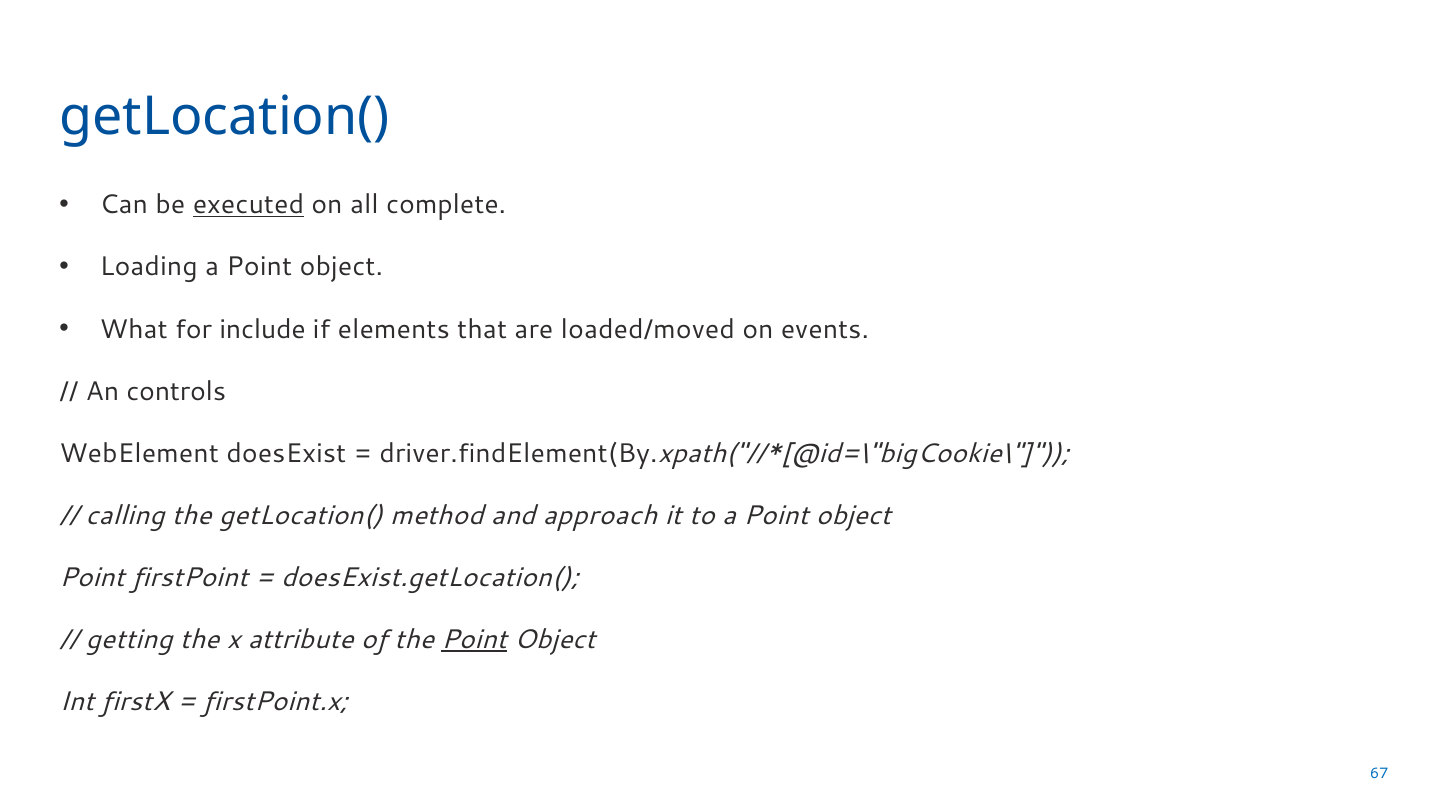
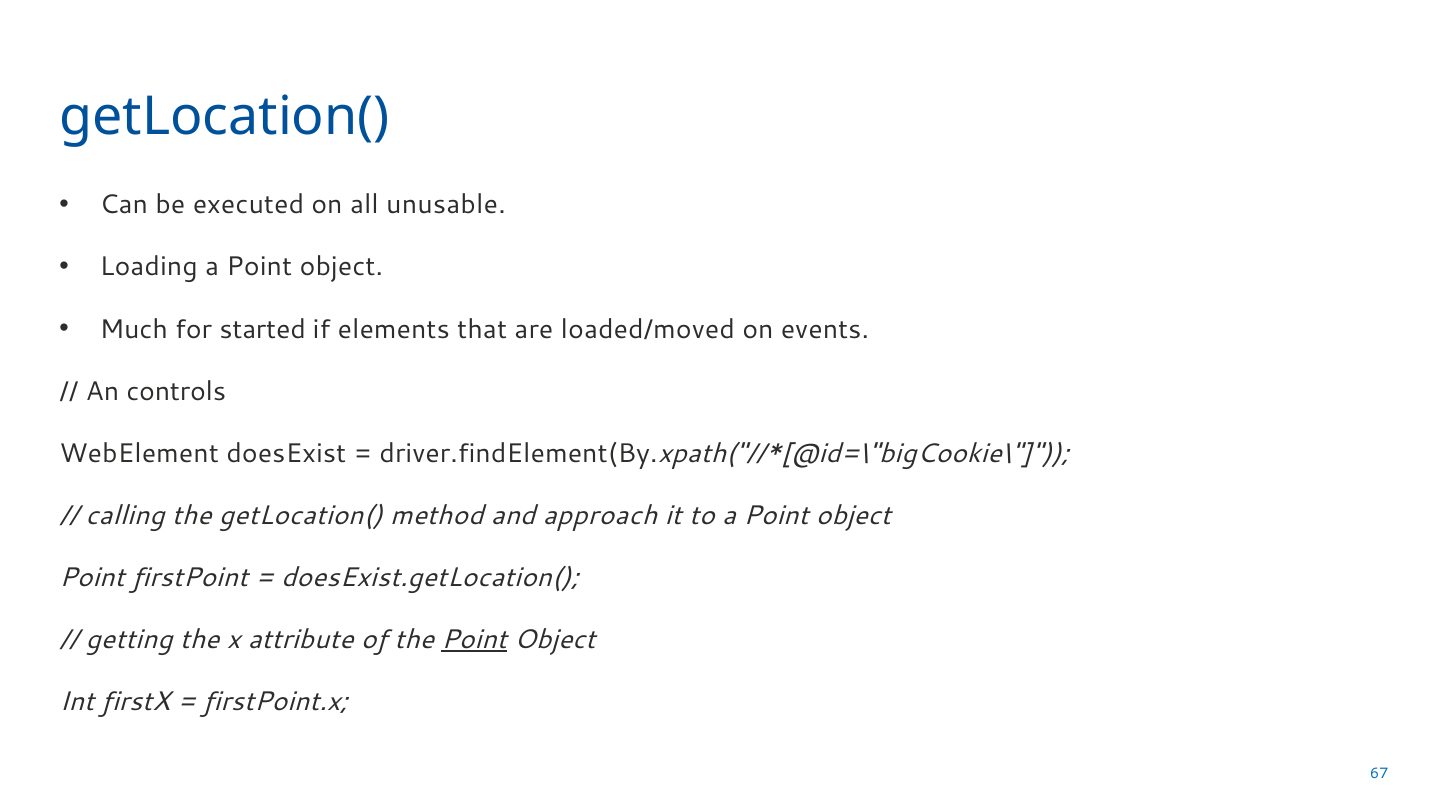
executed underline: present -> none
complete: complete -> unusable
What: What -> Much
include: include -> started
